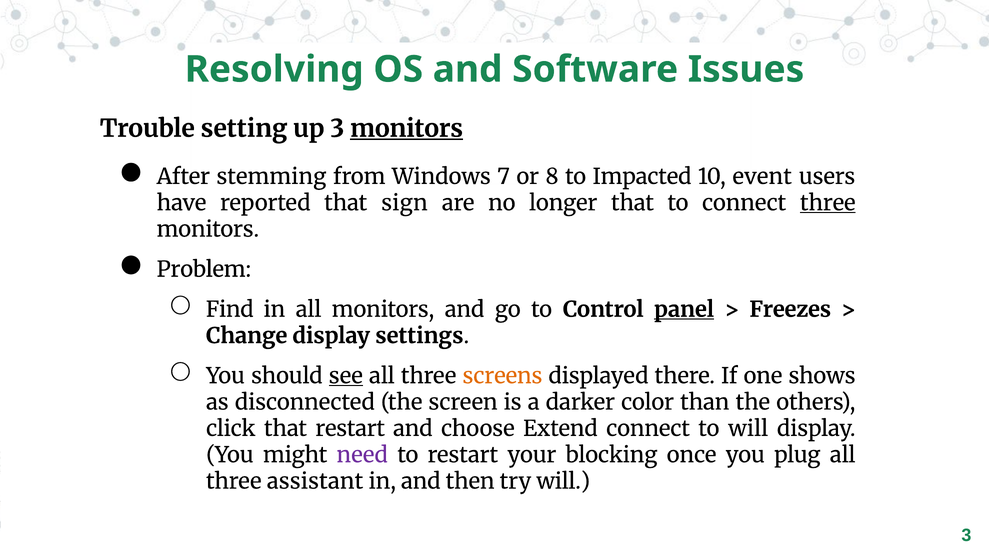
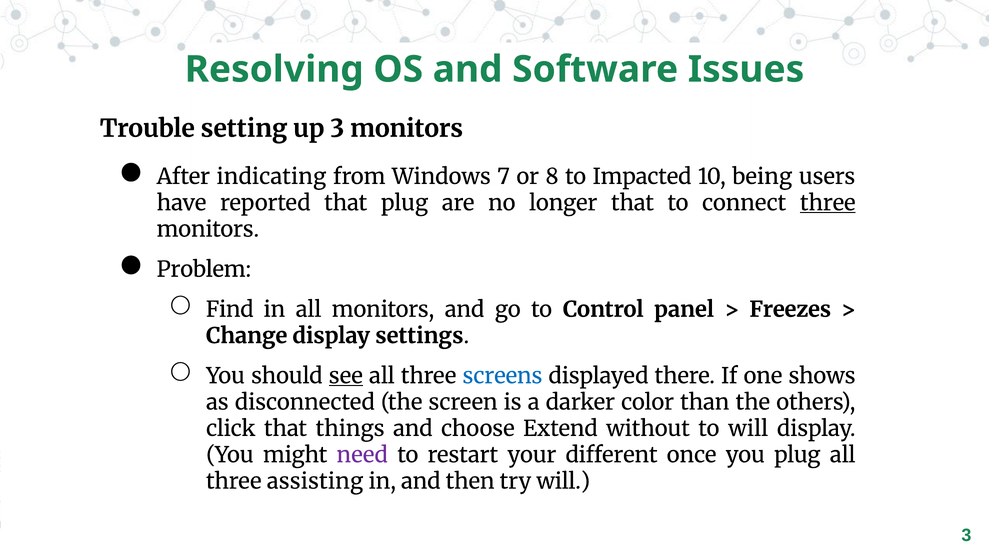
monitors at (407, 129) underline: present -> none
stemming: stemming -> indicating
event: event -> being
that sign: sign -> plug
panel underline: present -> none
screens colour: orange -> blue
that restart: restart -> things
Extend connect: connect -> without
blocking: blocking -> different
assistant: assistant -> assisting
